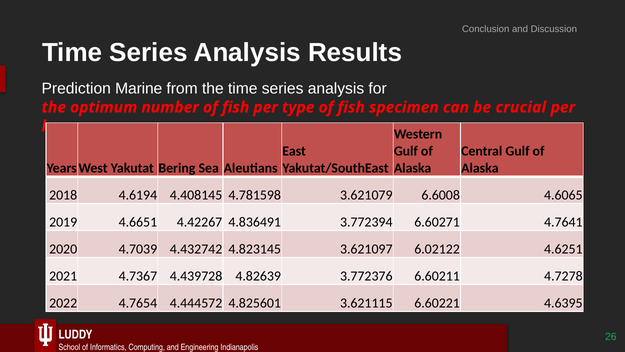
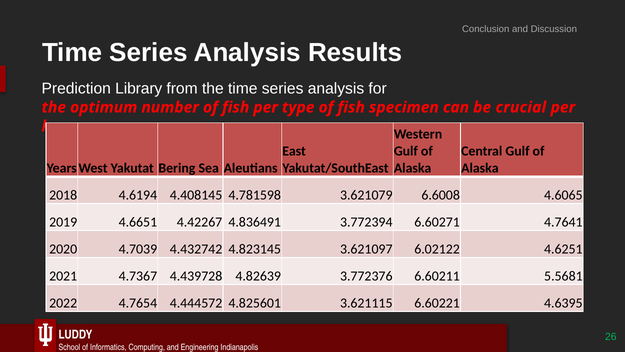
Marine: Marine -> Library
4.7278: 4.7278 -> 5.5681
